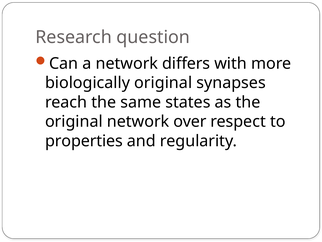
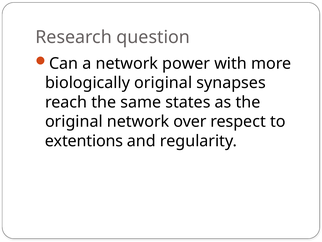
differs: differs -> power
properties: properties -> extentions
